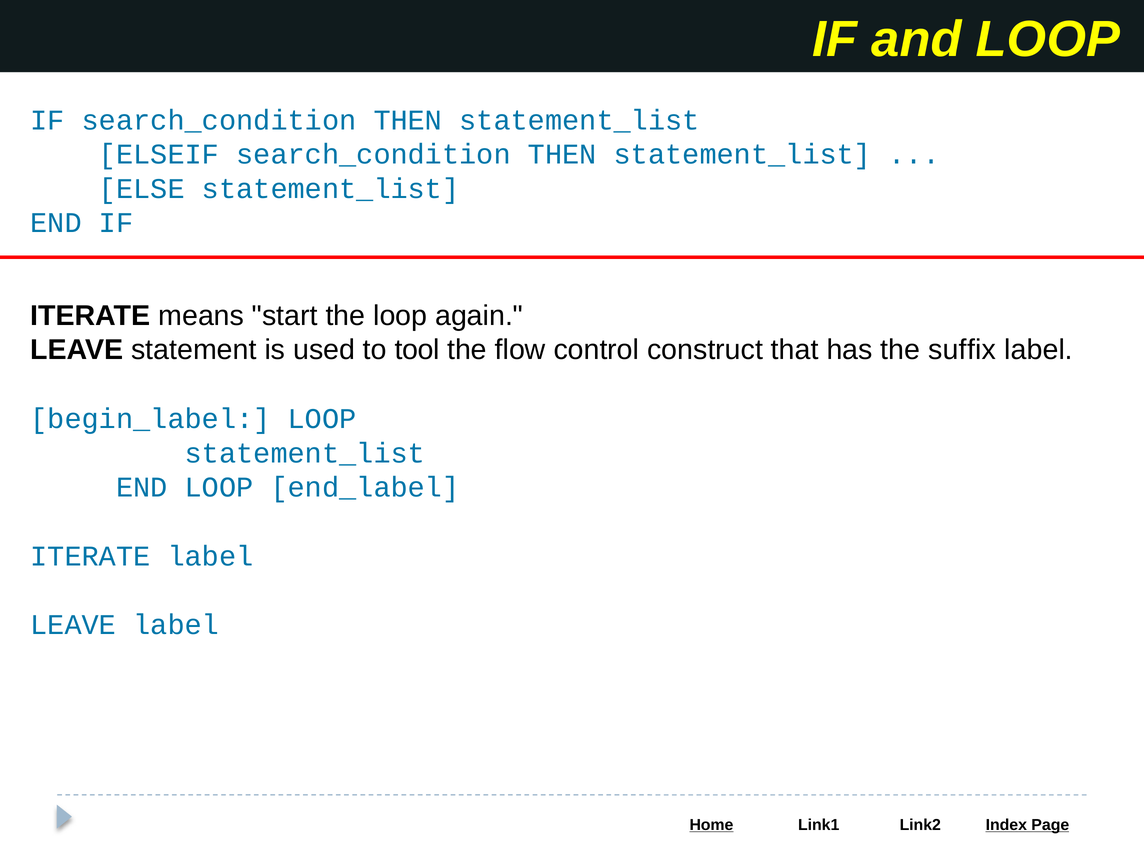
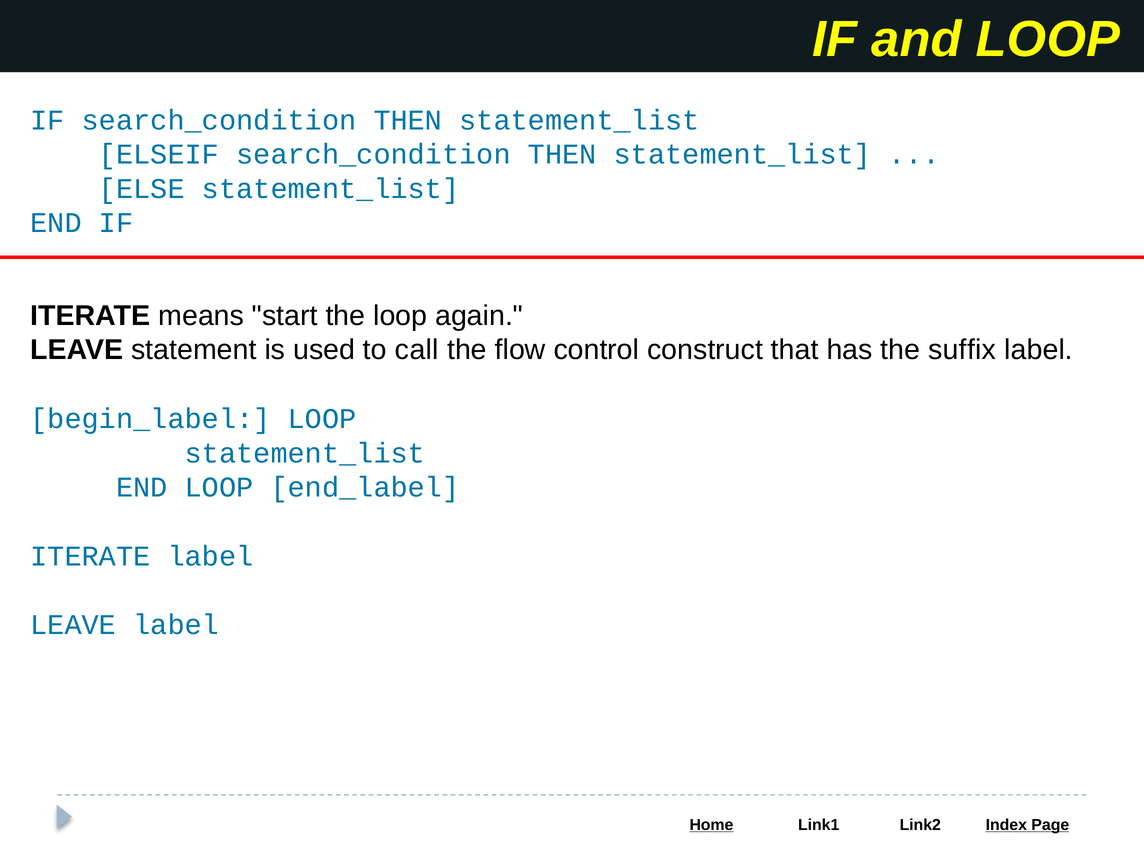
tool: tool -> call
